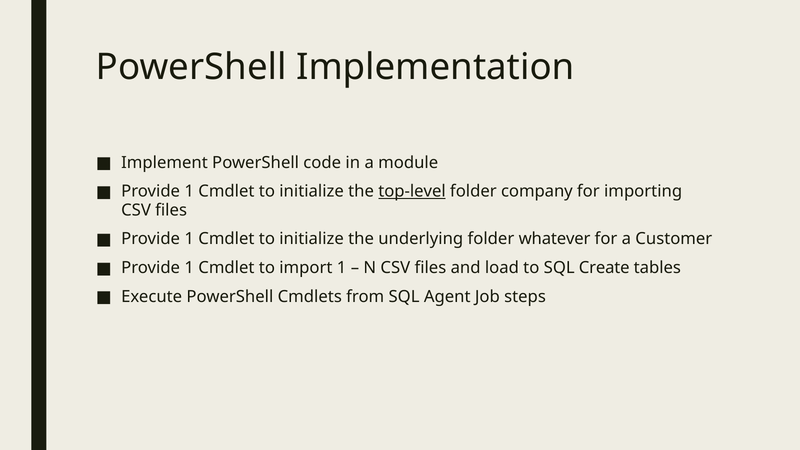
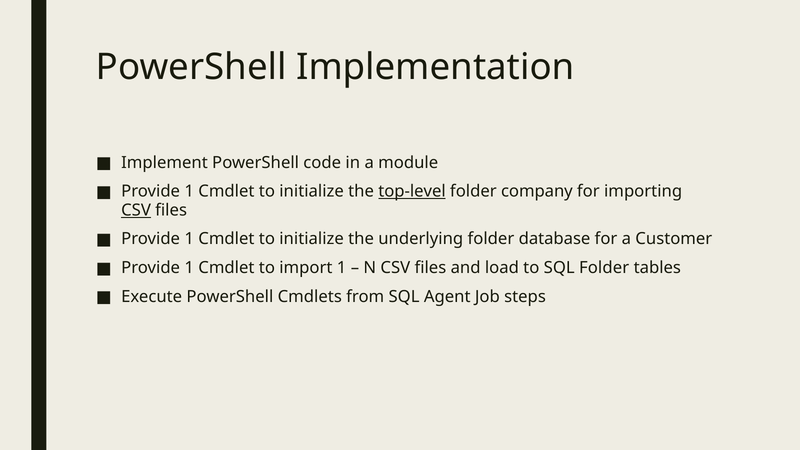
CSV at (136, 210) underline: none -> present
whatever: whatever -> database
SQL Create: Create -> Folder
